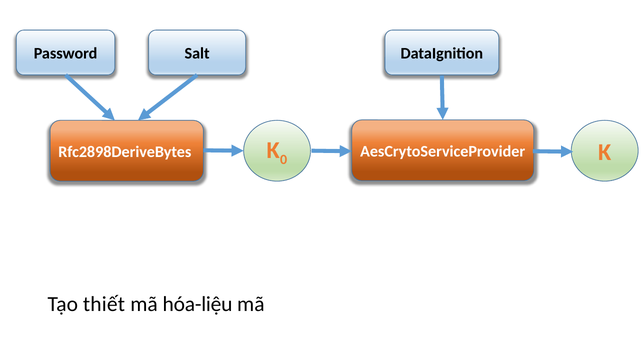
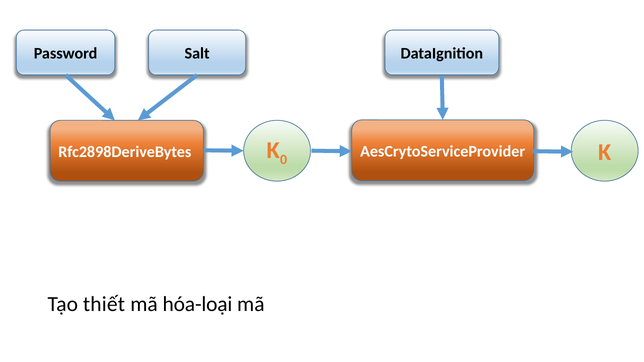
hóa-liệu: hóa-liệu -> hóa-loại
